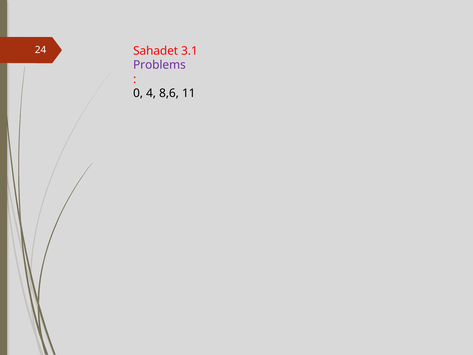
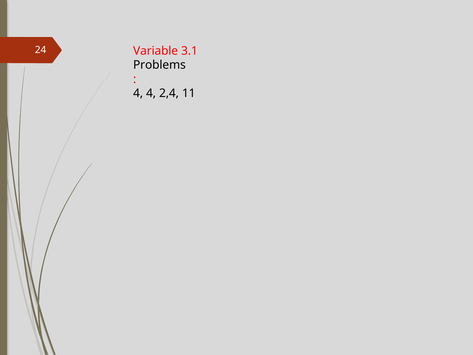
Sahadet: Sahadet -> Variable
Problems colour: purple -> black
0 at (138, 93): 0 -> 4
8,6: 8,6 -> 2,4
